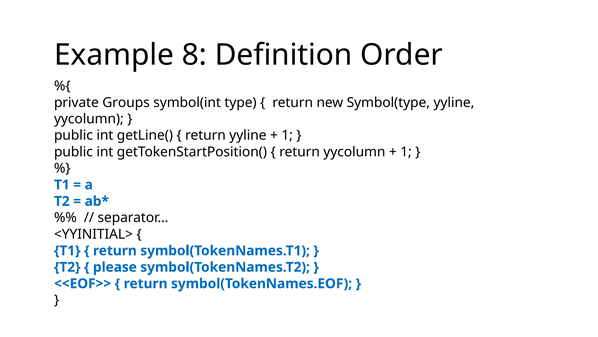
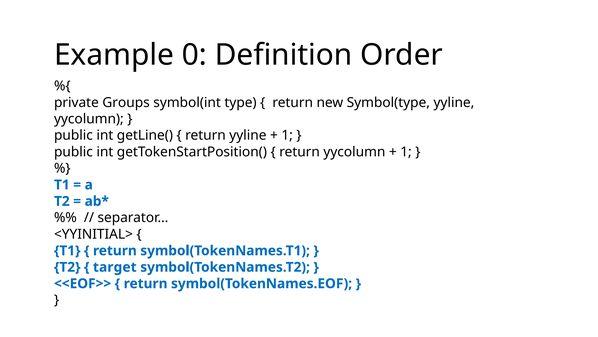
8: 8 -> 0
please: please -> target
